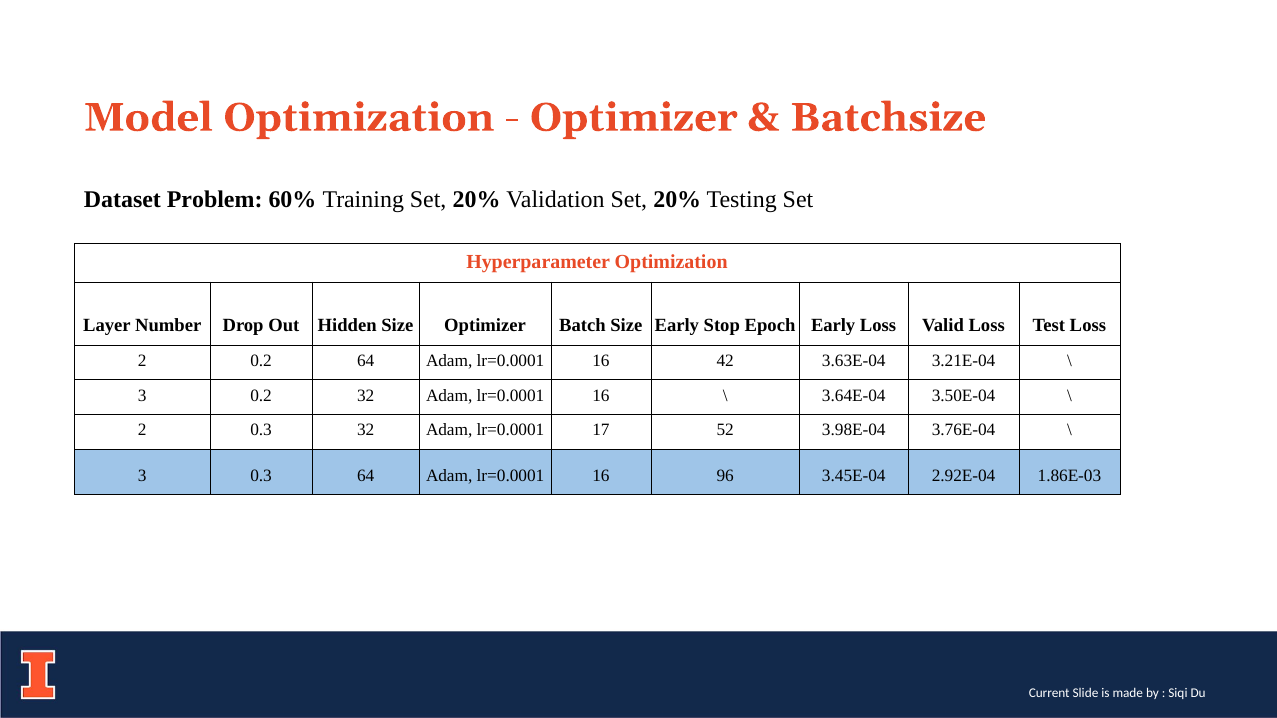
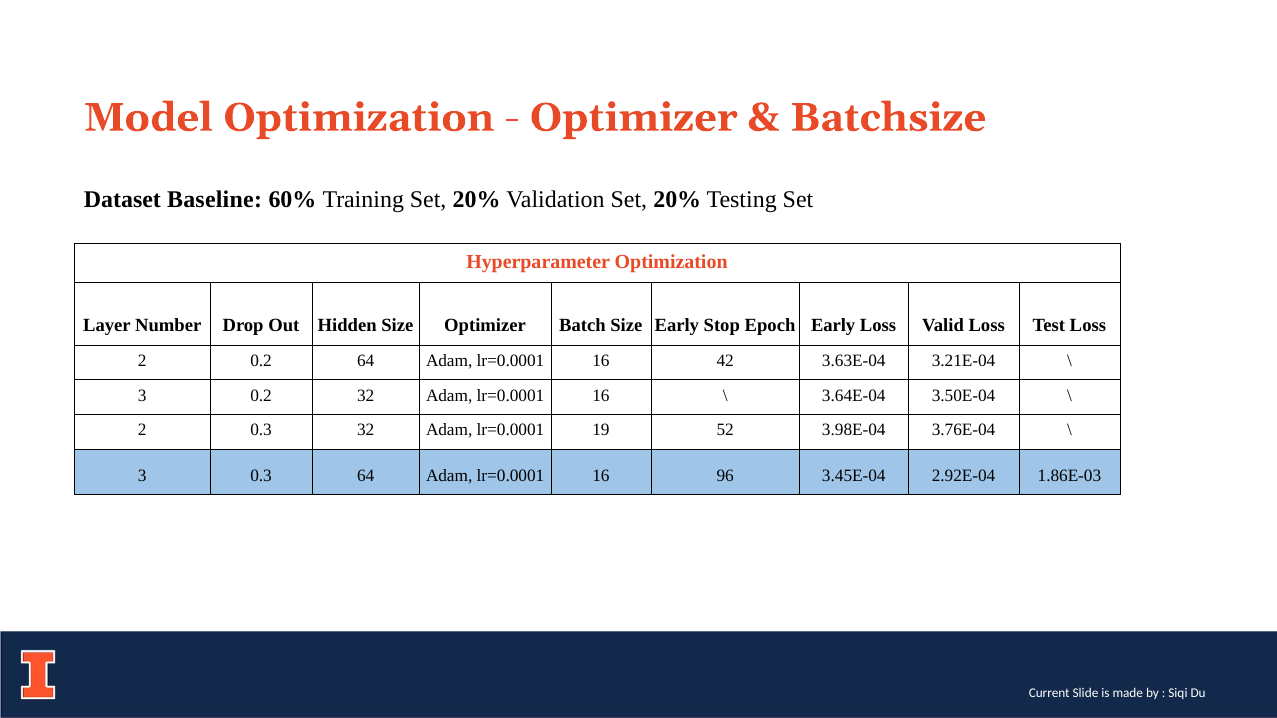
Problem: Problem -> Baseline
17: 17 -> 19
